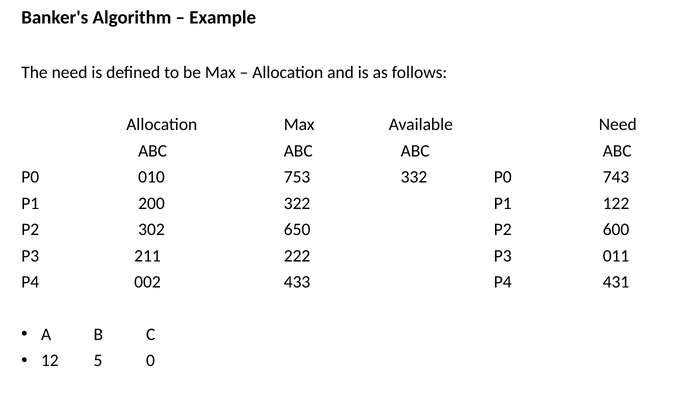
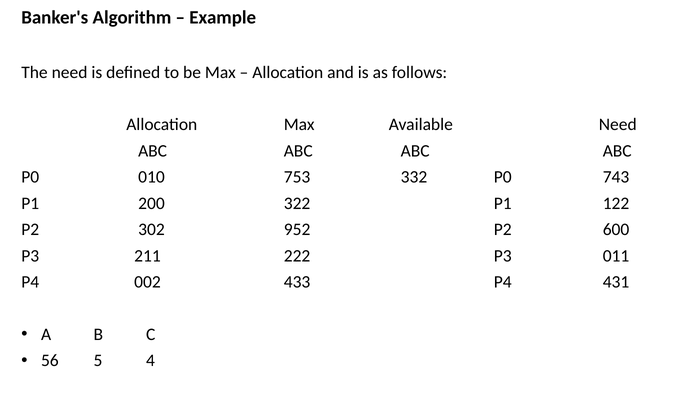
650: 650 -> 952
12: 12 -> 56
0: 0 -> 4
